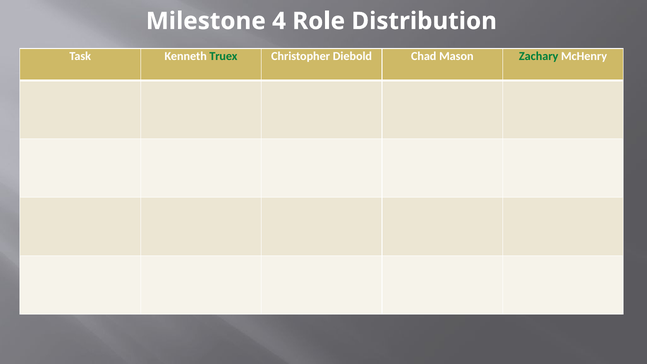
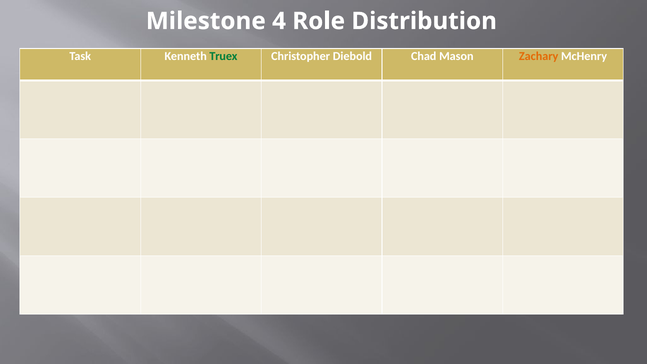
Zachary colour: green -> orange
